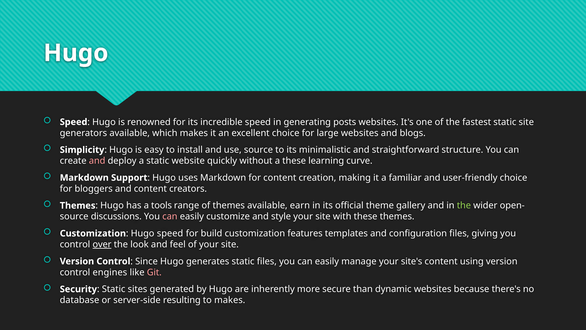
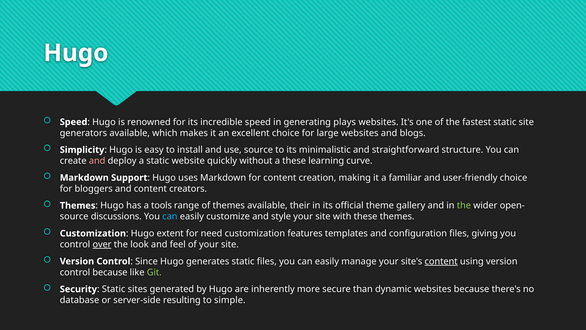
posts: posts -> plays
earn: earn -> their
can at (170, 216) colour: pink -> light blue
Hugo speed: speed -> extent
build: build -> need
content at (441, 261) underline: none -> present
control engines: engines -> because
Git colour: pink -> light green
to makes: makes -> simple
